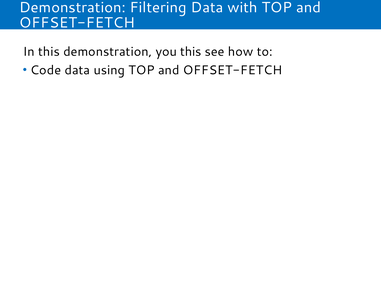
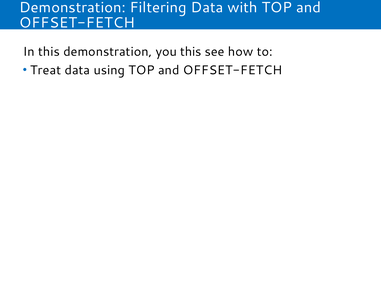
Code: Code -> Treat
